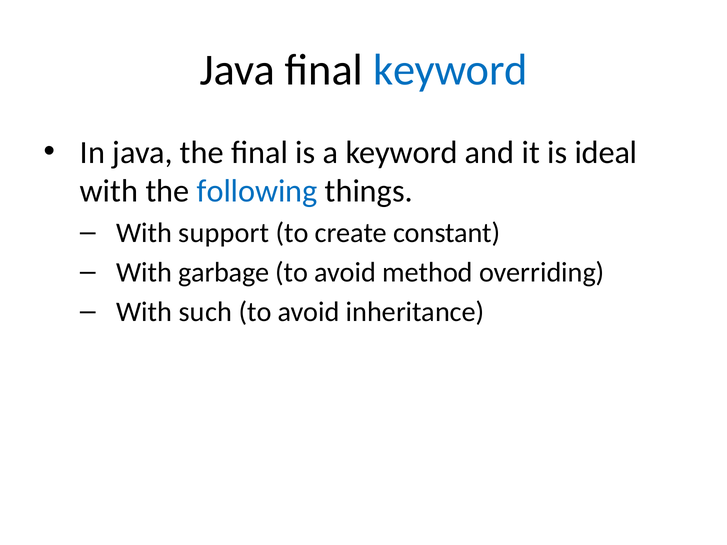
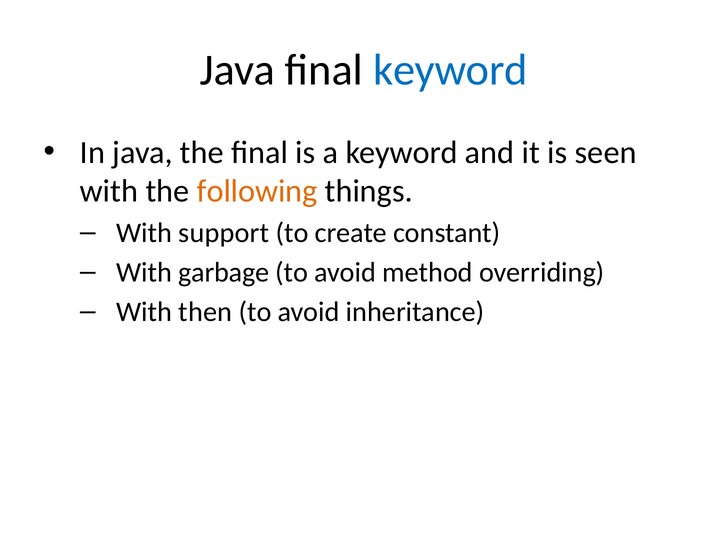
ideal: ideal -> seen
following colour: blue -> orange
such: such -> then
